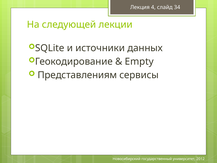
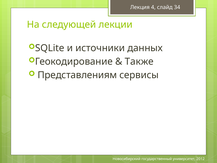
Empty: Empty -> Также
